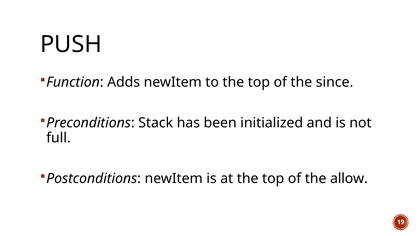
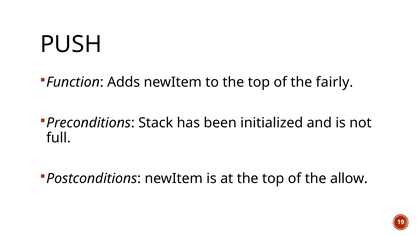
since: since -> fairly
